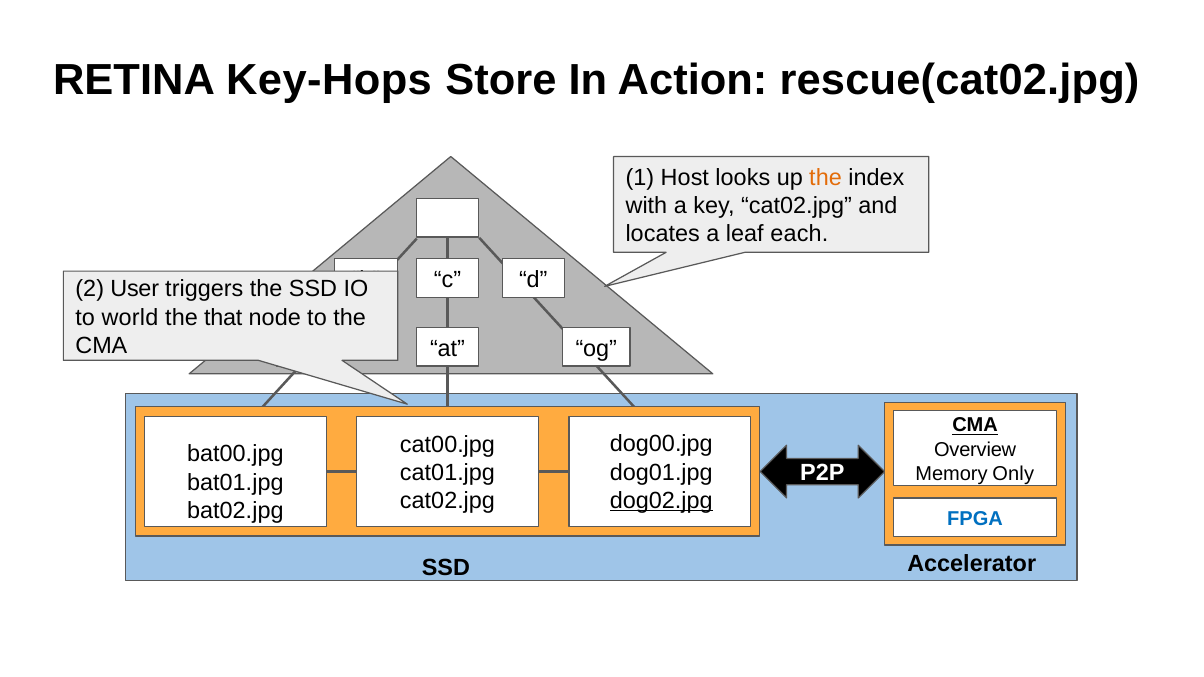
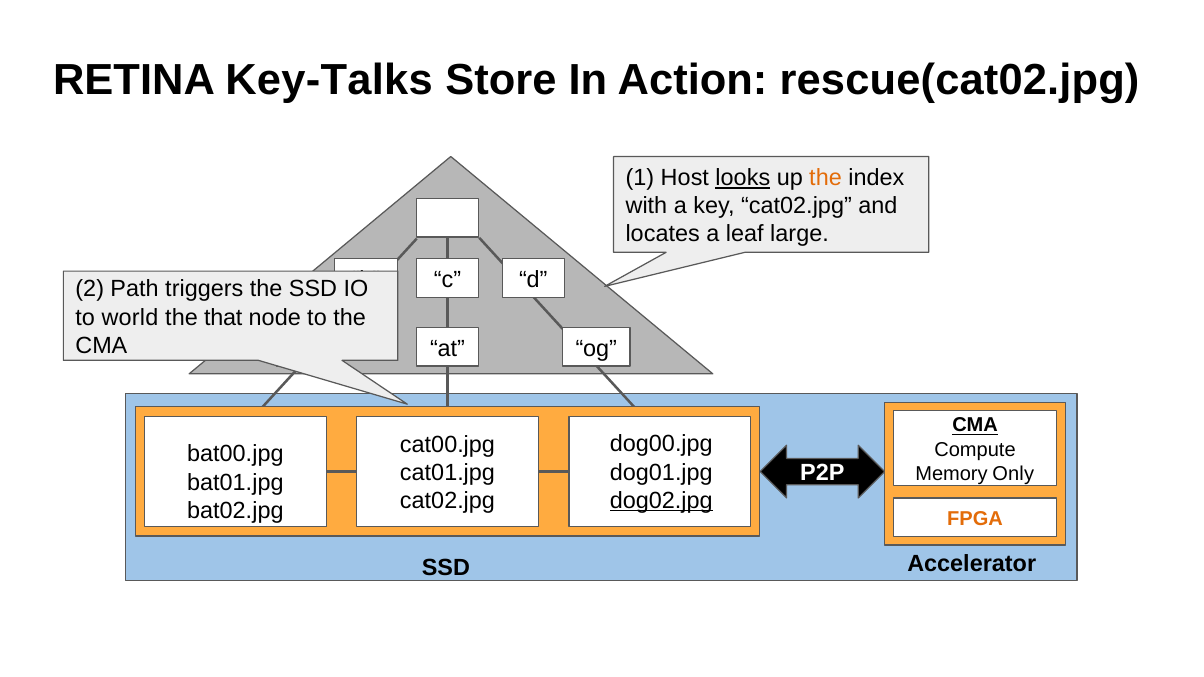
Key-Hops: Key-Hops -> Key-Talks
looks underline: none -> present
each: each -> large
User: User -> Path
Overview: Overview -> Compute
FPGA colour: blue -> orange
